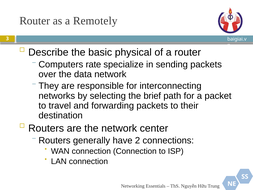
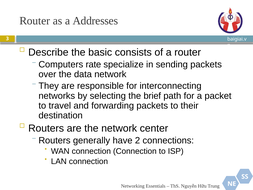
Remotely: Remotely -> Addresses
physical: physical -> consists
